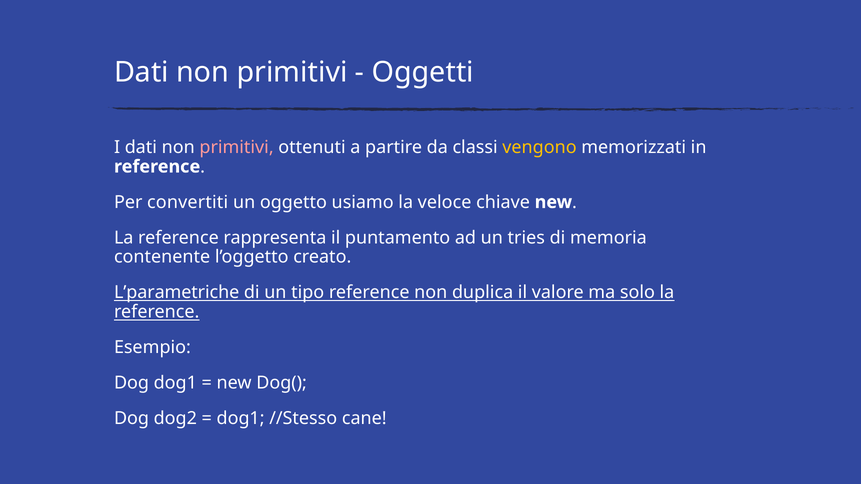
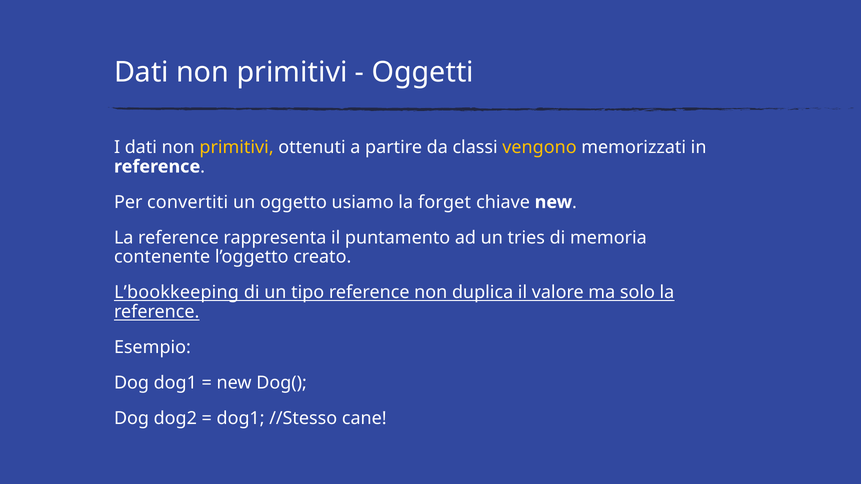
primitivi at (237, 147) colour: pink -> yellow
veloce: veloce -> forget
L’parametriche: L’parametriche -> L’bookkeeping
